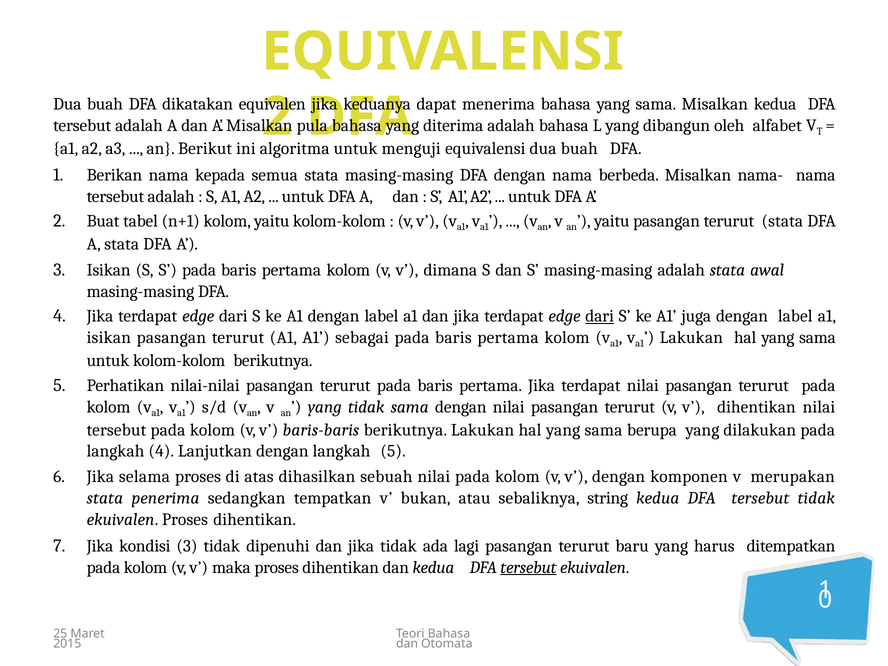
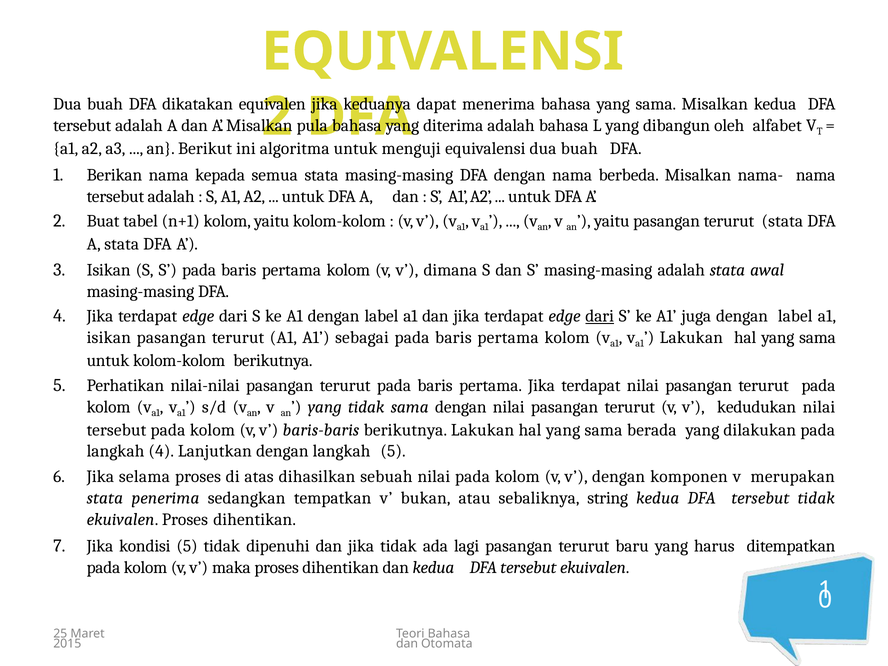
v dihentikan: dihentikan -> kedudukan
berupa: berupa -> berada
kondisi 3: 3 -> 5
tersebut at (528, 567) underline: present -> none
